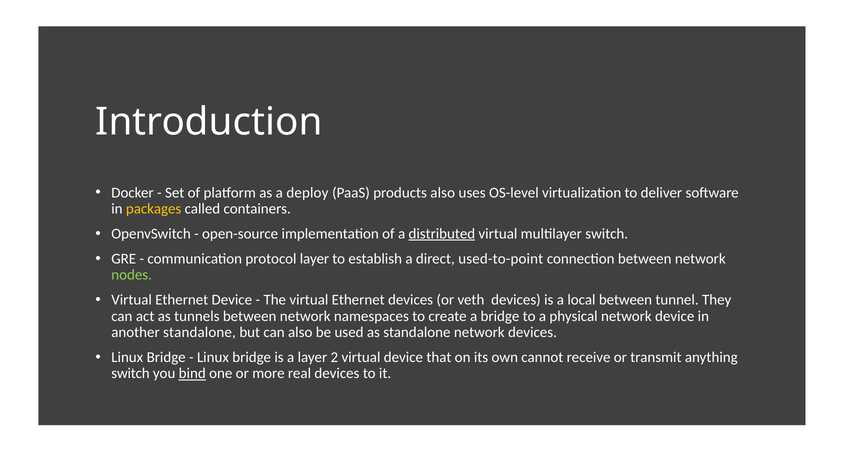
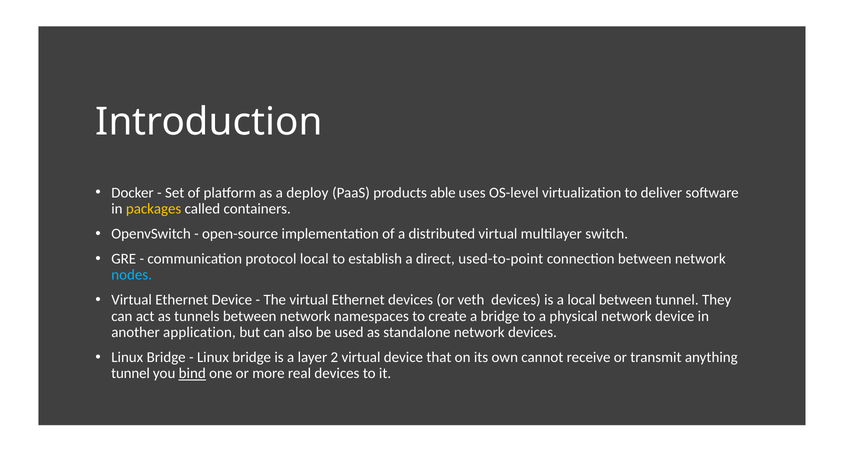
products also: also -> able
distributed underline: present -> none
protocol layer: layer -> local
nodes colour: light green -> light blue
another standalone: standalone -> application
switch at (131, 373): switch -> tunnel
